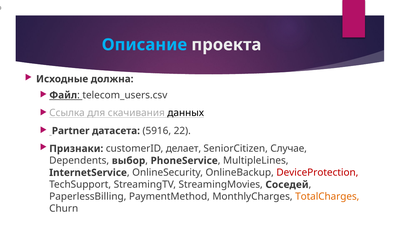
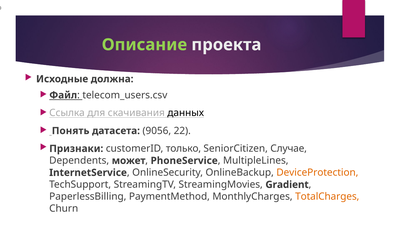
Описание colour: light blue -> light green
Partner: Partner -> Понять
5916: 5916 -> 9056
делает: делает -> только
выбор: выбор -> может
DeviceProtection colour: red -> orange
Соседей: Соседей -> Gradient
